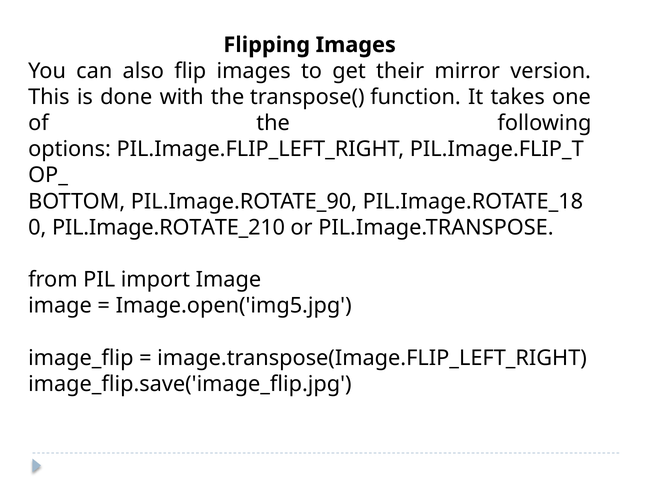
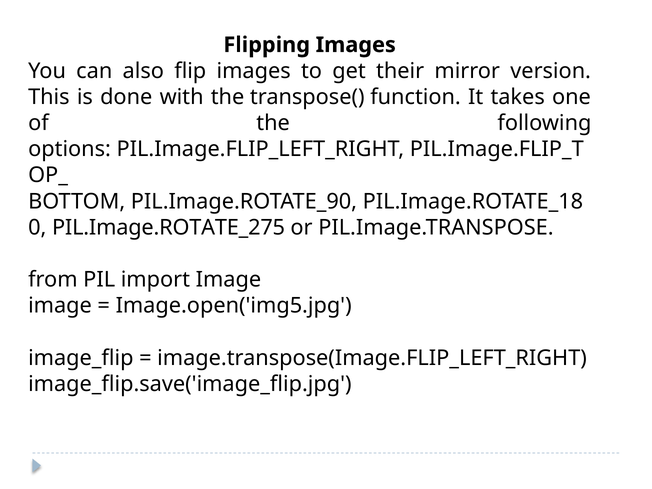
PIL.Image.ROTATE_210: PIL.Image.ROTATE_210 -> PIL.Image.ROTATE_275
